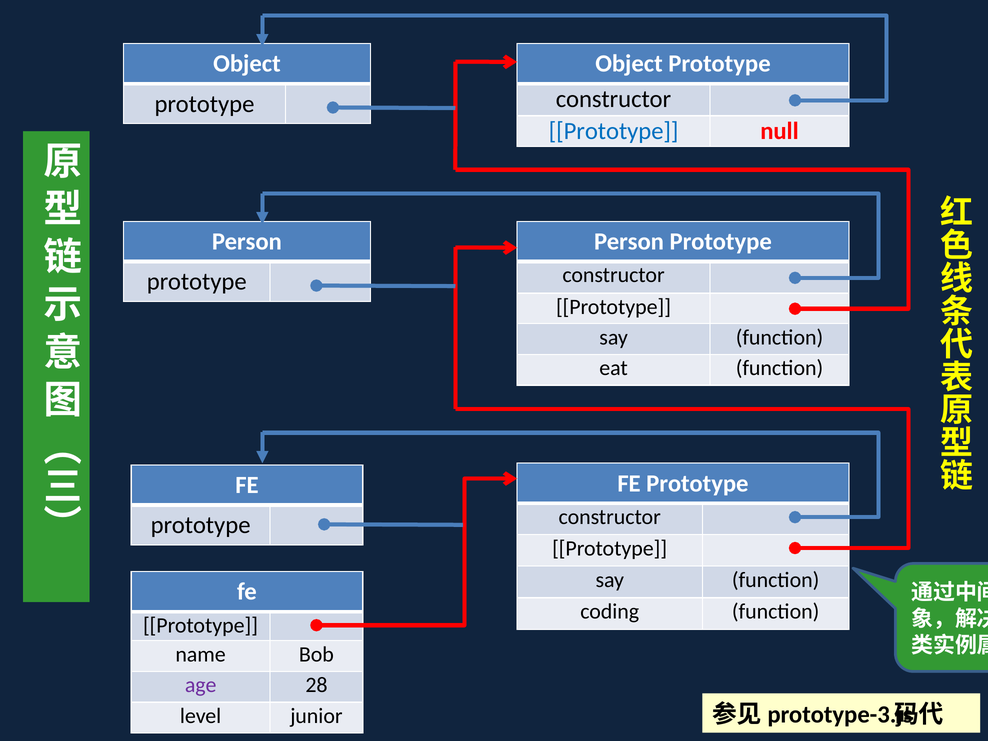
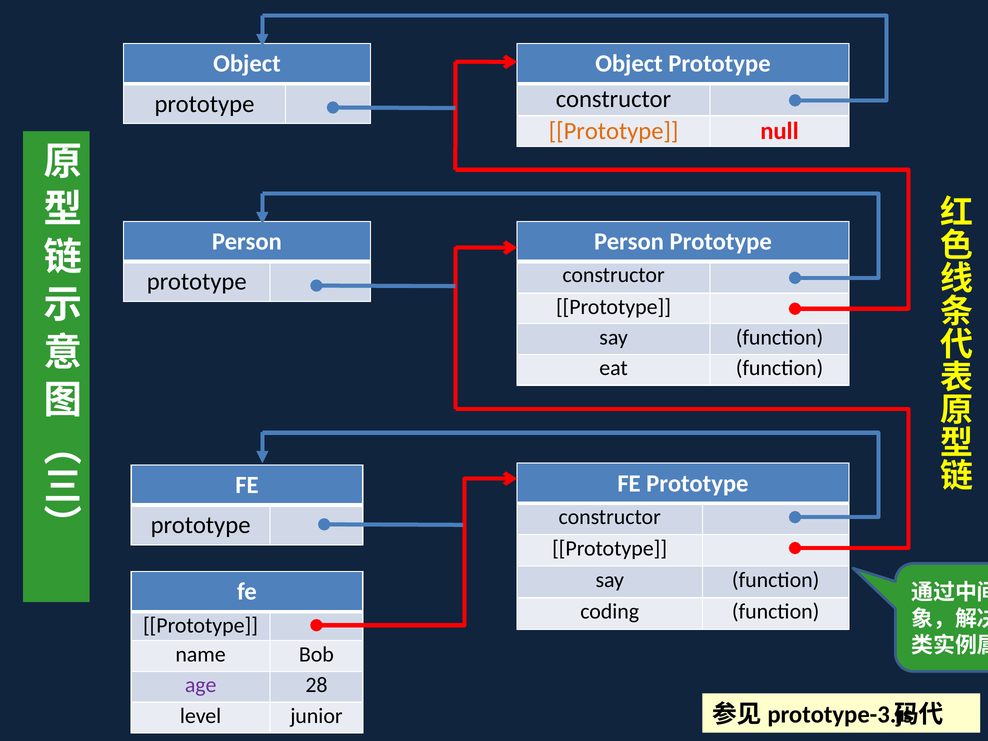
Prototype at (614, 131) colour: blue -> orange
